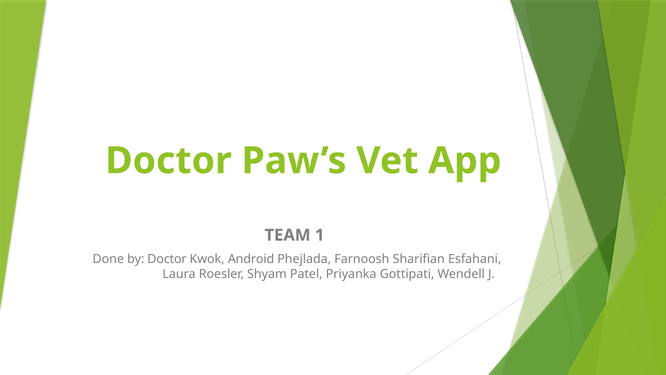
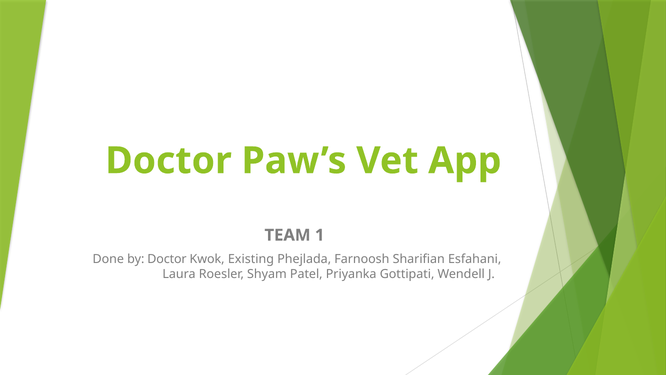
Android: Android -> Existing
